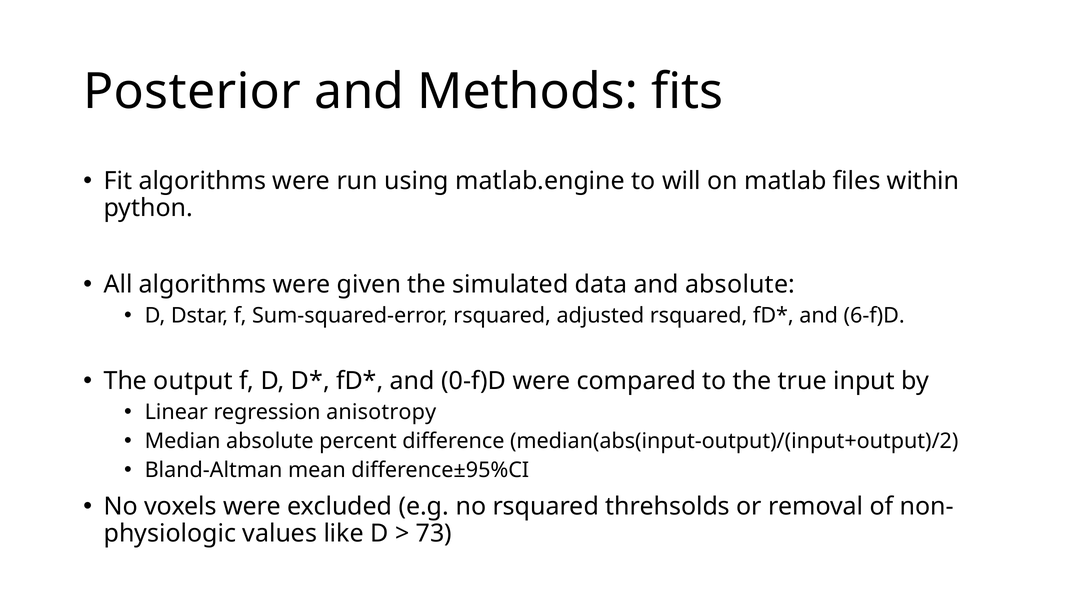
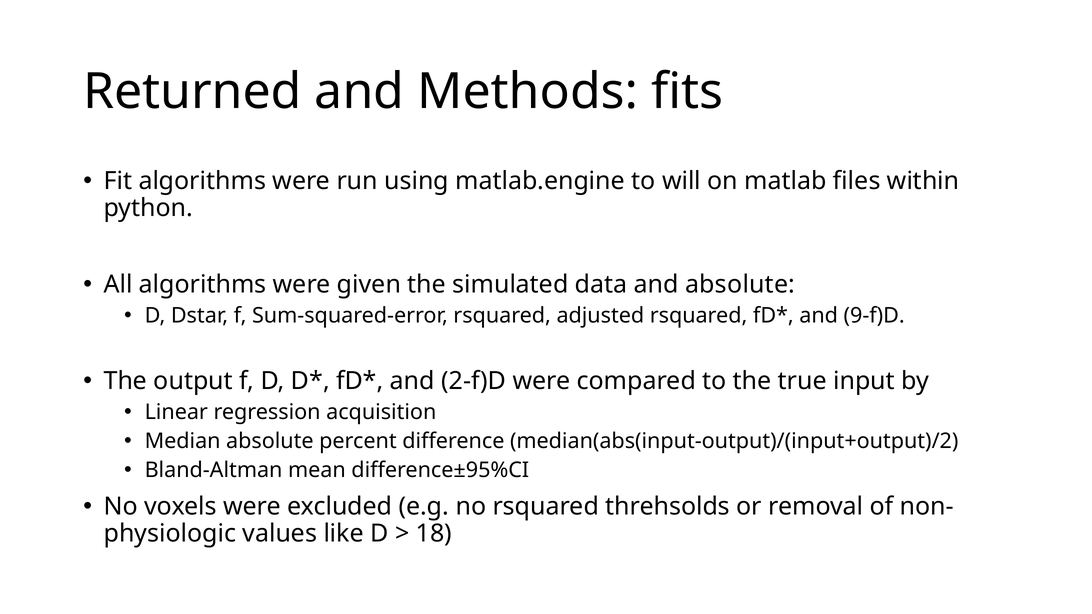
Posterior: Posterior -> Returned
6-f)D: 6-f)D -> 9-f)D
0-f)D: 0-f)D -> 2-f)D
anisotropy: anisotropy -> acquisition
73: 73 -> 18
